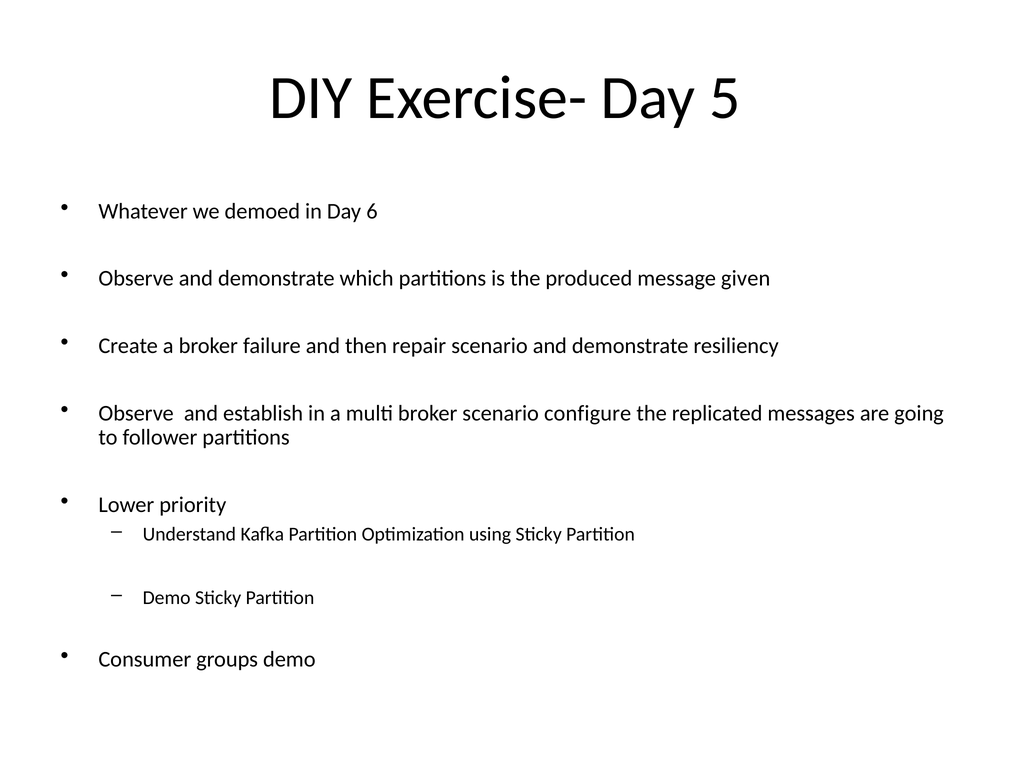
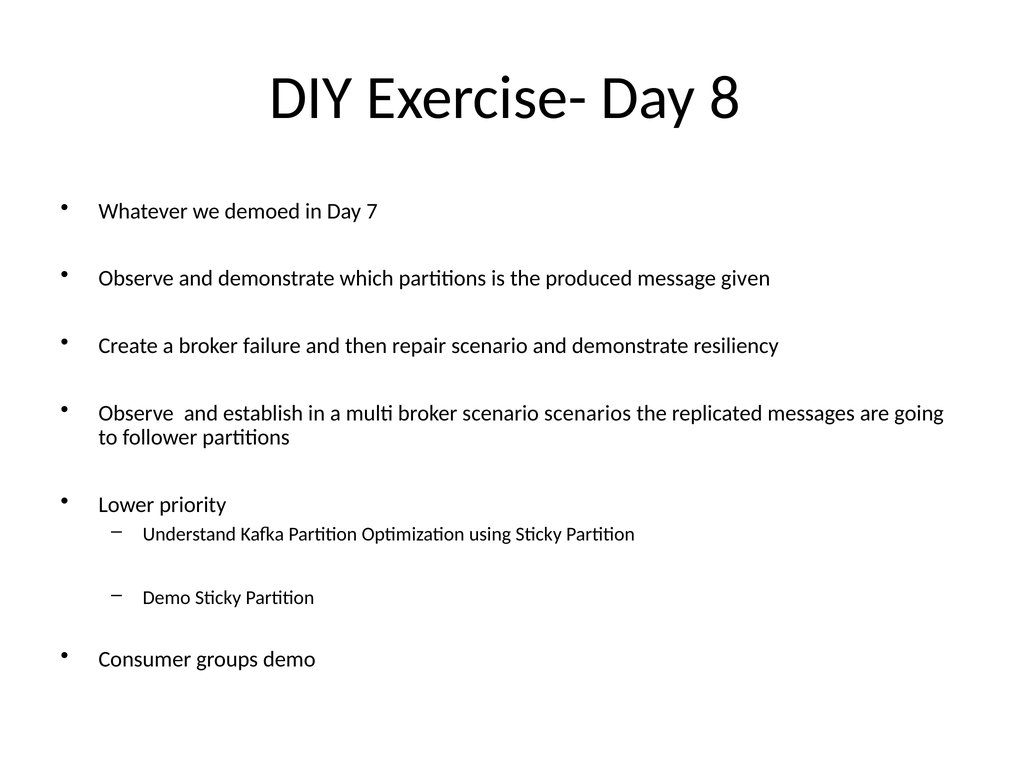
5: 5 -> 8
6: 6 -> 7
configure: configure -> scenarios
